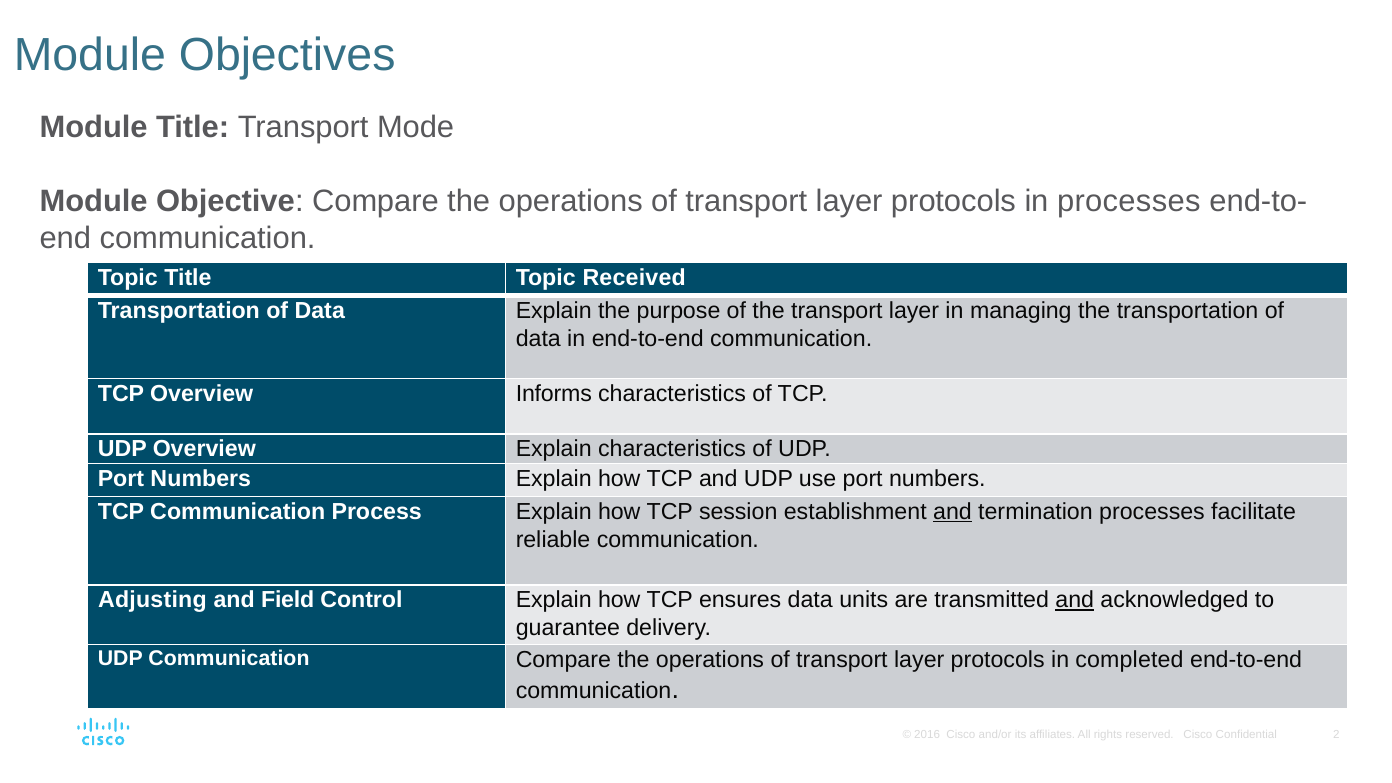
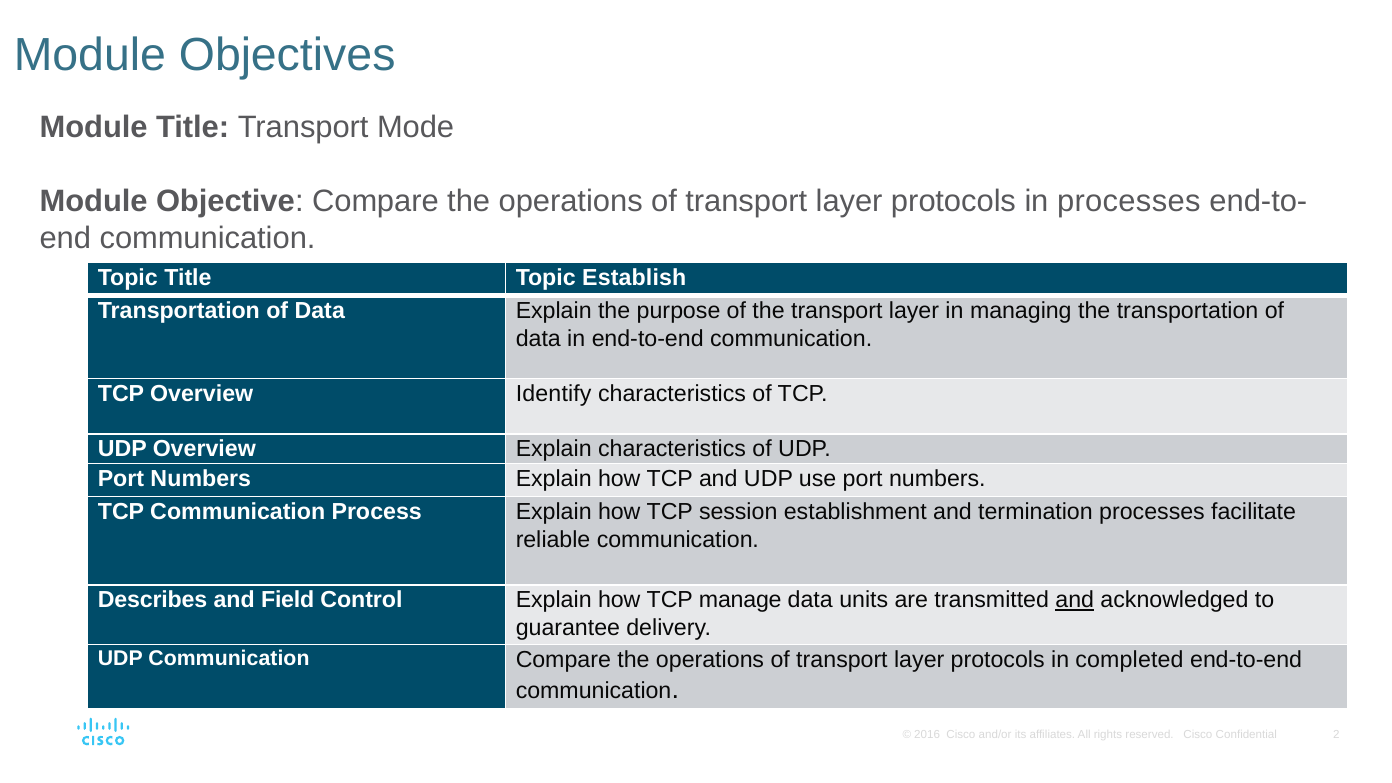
Received: Received -> Establish
Informs: Informs -> Identify
and at (952, 512) underline: present -> none
Adjusting: Adjusting -> Describes
ensures: ensures -> manage
